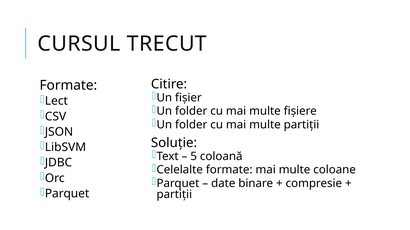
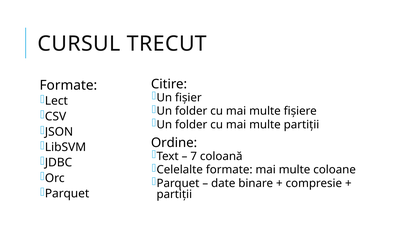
Soluție: Soluție -> Ordine
5: 5 -> 7
